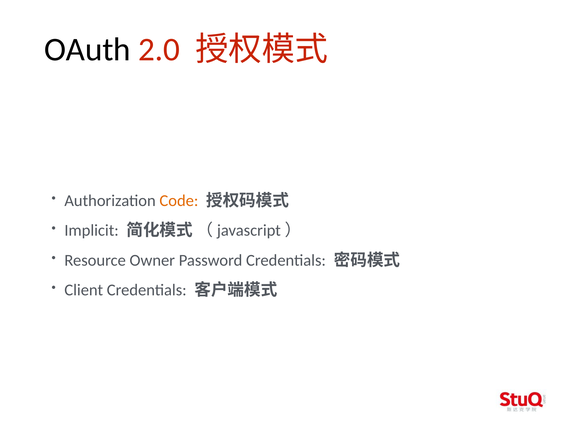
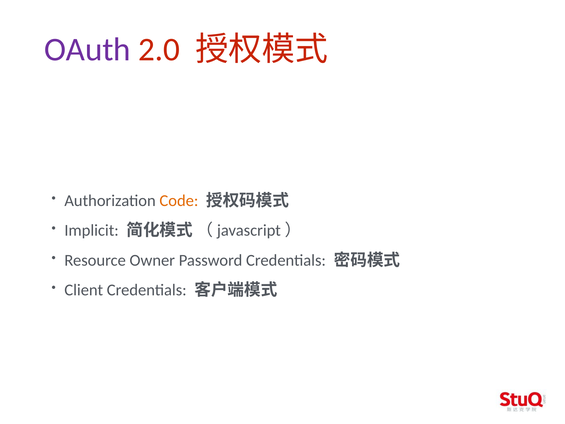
OAuth colour: black -> purple
